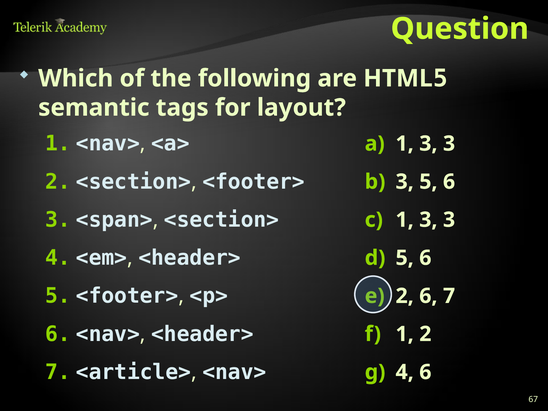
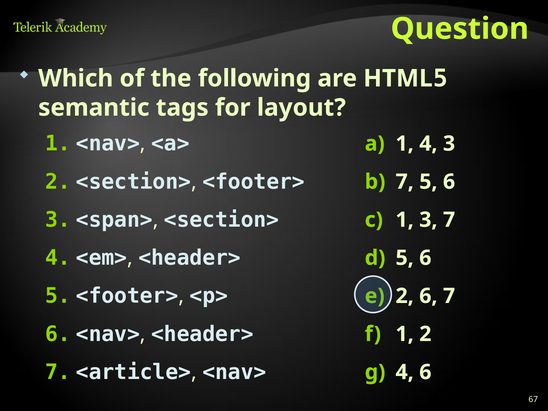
3 at (428, 144): 3 -> 4
3 at (405, 182): 3 -> 7
3 at (449, 220): 3 -> 7
